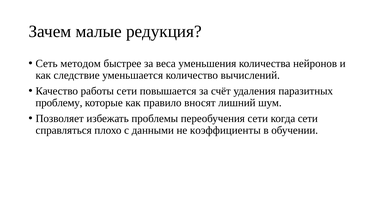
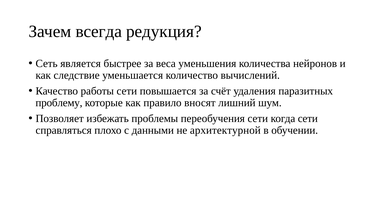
малые: малые -> всегда
методом: методом -> является
коэффициенты: коэффициенты -> архитектурной
